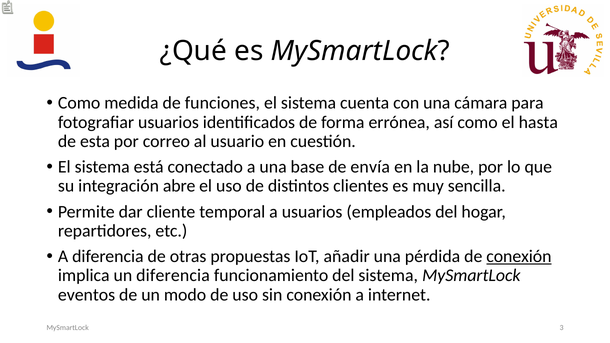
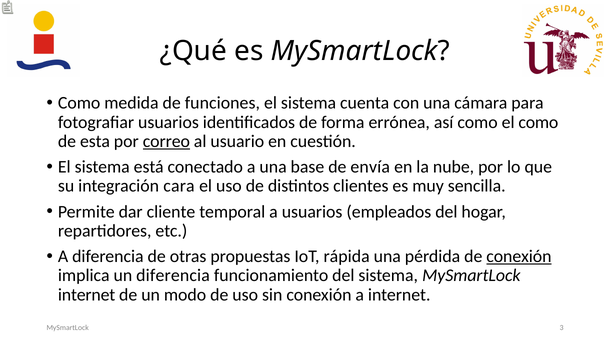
el hasta: hasta -> como
correo underline: none -> present
abre: abre -> cara
añadir: añadir -> rápida
eventos at (87, 295): eventos -> internet
